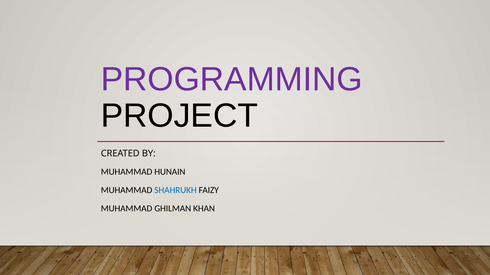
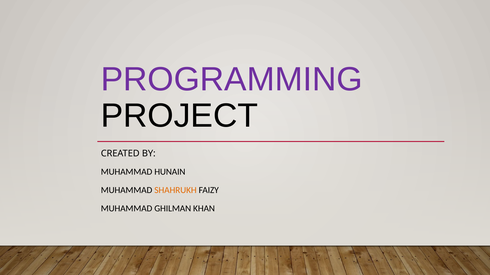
SHAHRUKH colour: blue -> orange
